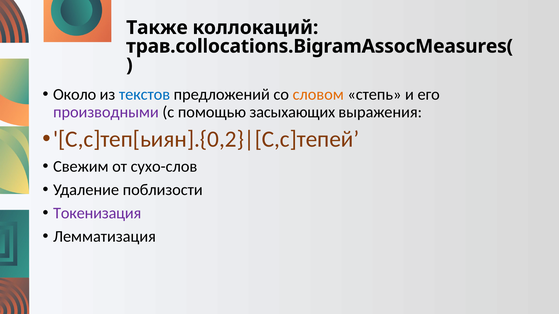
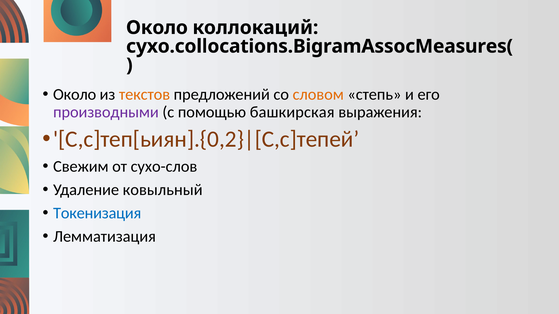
Также at (157, 28): Также -> Около
трав.collocations.BigramAssocMeasures(: трав.collocations.BigramAssocMeasures( -> сухо.collocations.BigramAssocMeasures(
текстов colour: blue -> orange
засыхающих: засыхающих -> башкирская
поблизости: поблизости -> ковыльный
Токенизация colour: purple -> blue
